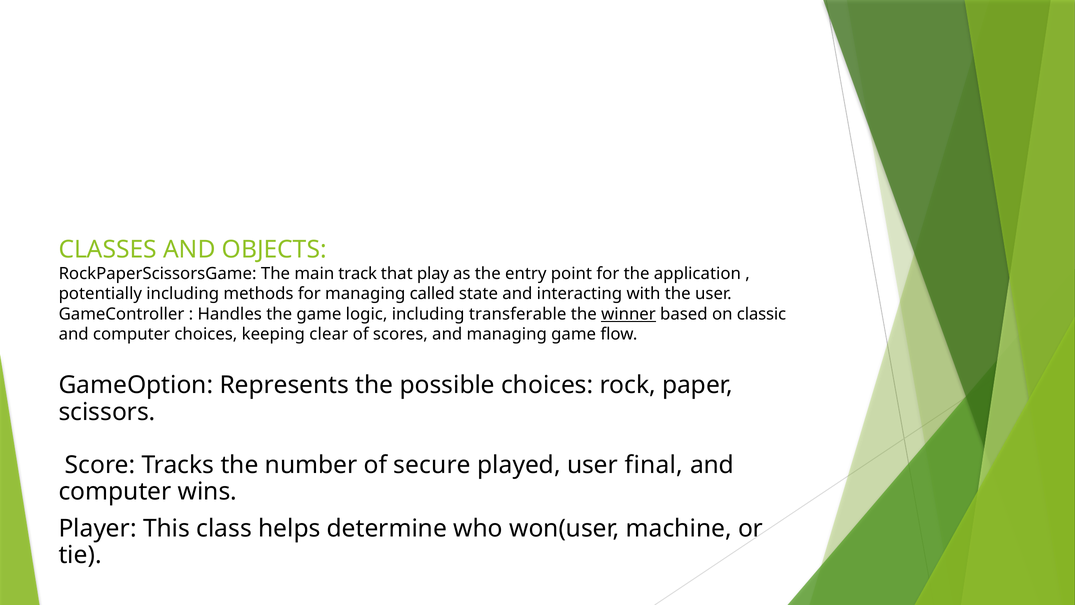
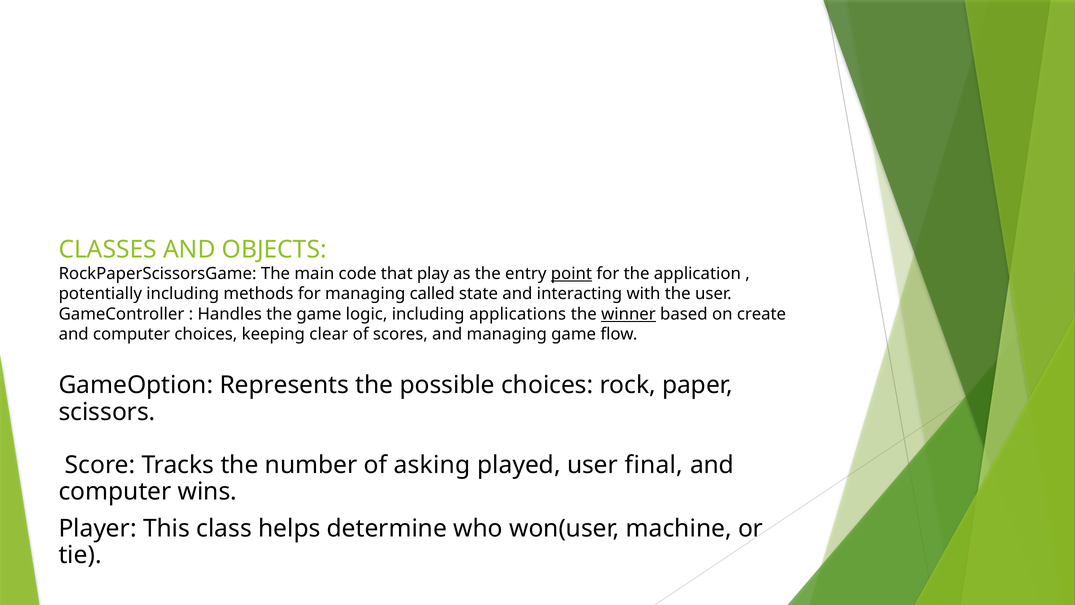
track: track -> code
point underline: none -> present
transferable: transferable -> applications
classic: classic -> create
secure: secure -> asking
